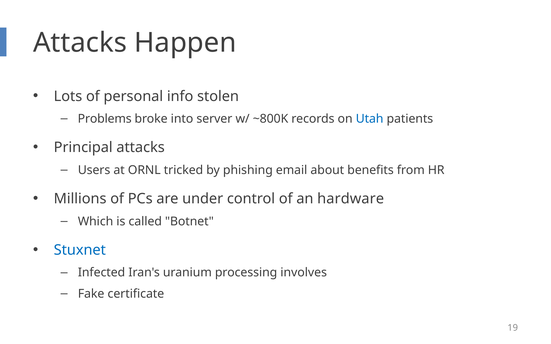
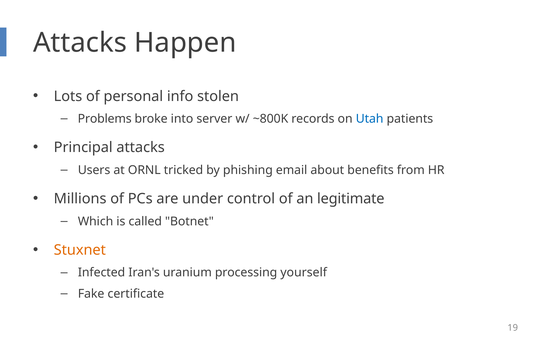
hardware: hardware -> legitimate
Stuxnet colour: blue -> orange
involves: involves -> yourself
